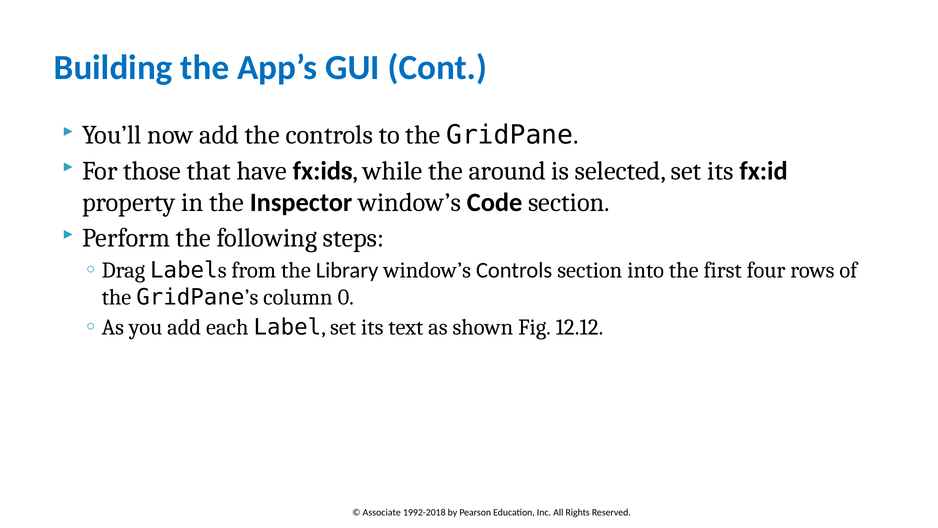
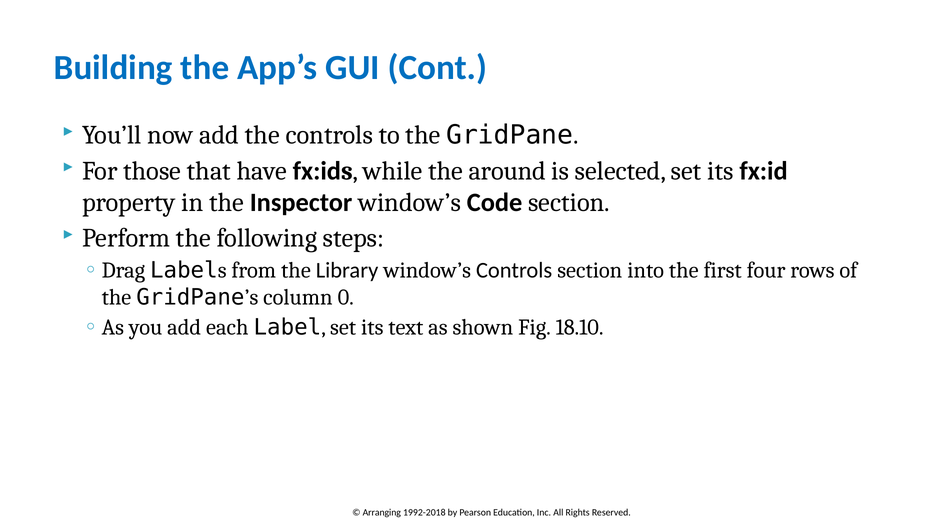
12.12: 12.12 -> 18.10
Associate: Associate -> Arranging
